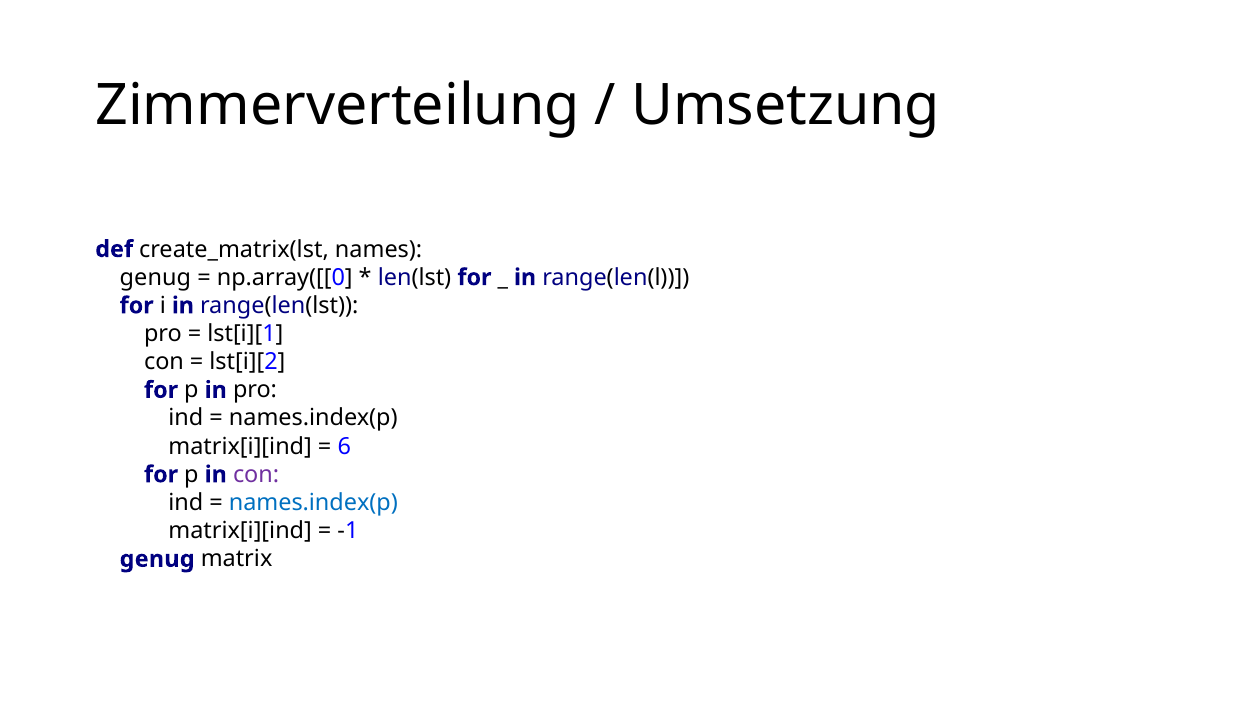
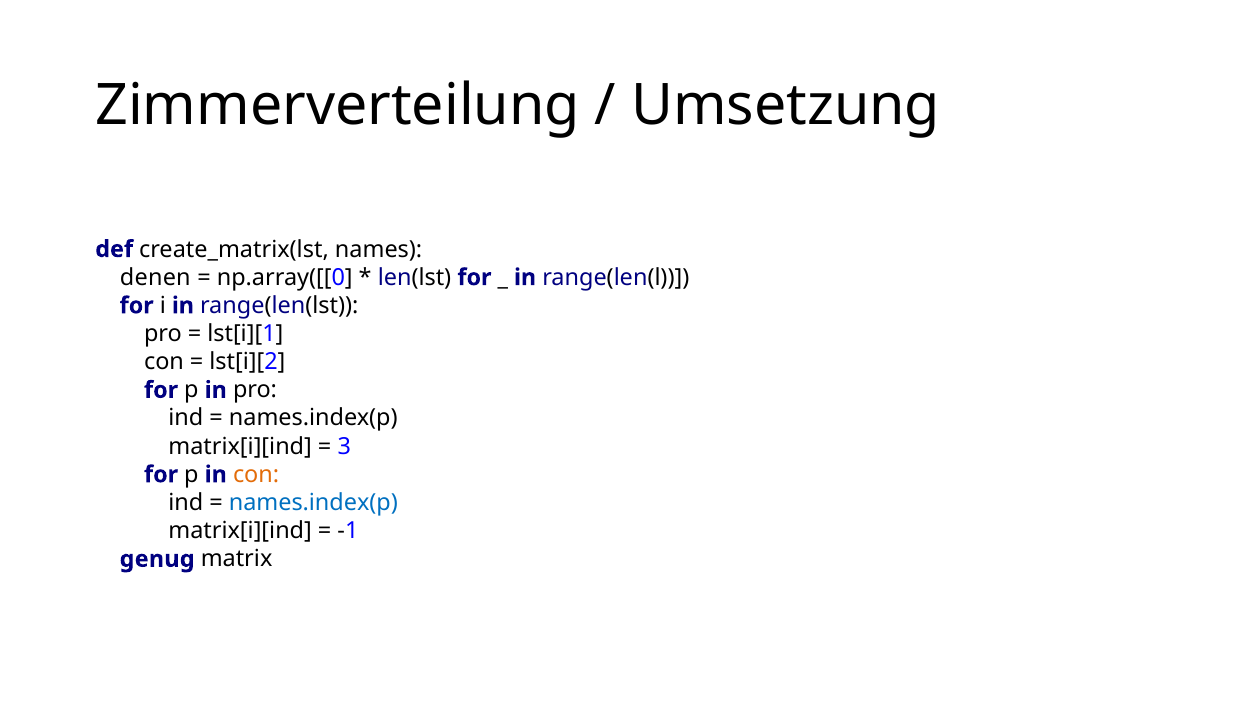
genug at (155, 277): genug -> denen
6: 6 -> 3
con at (256, 474) colour: purple -> orange
